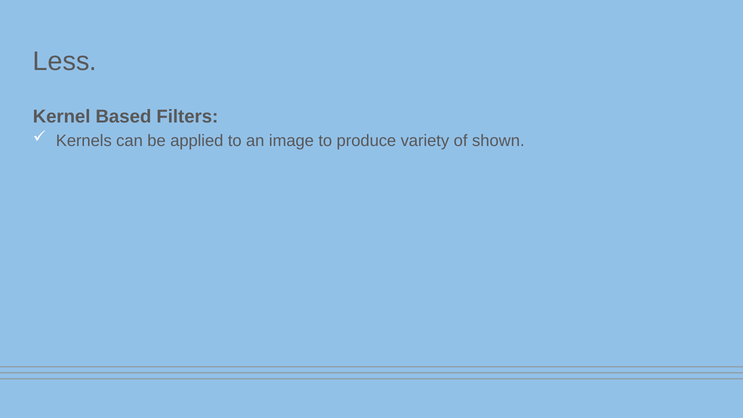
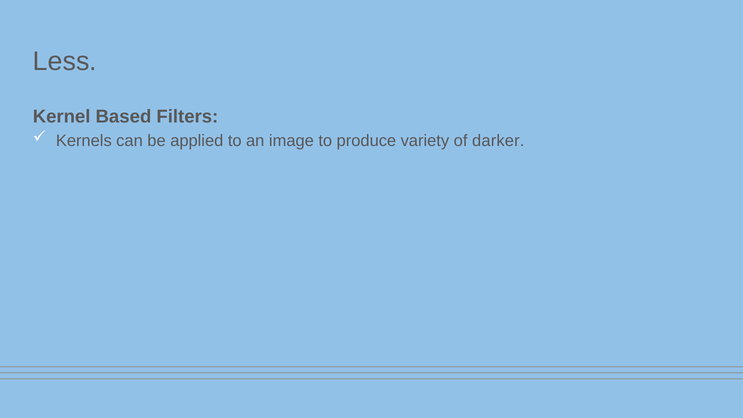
shown: shown -> darker
